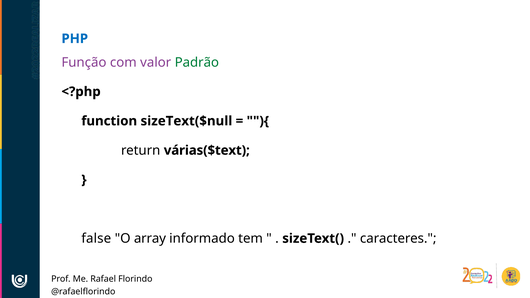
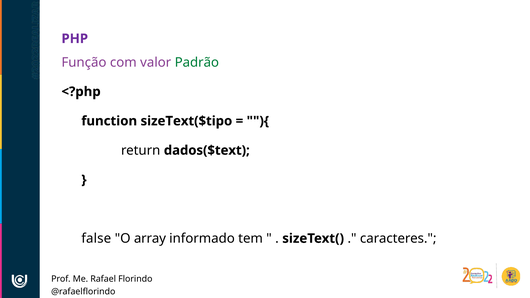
PHP colour: blue -> purple
sizeText($null: sizeText($null -> sizeText($tipo
várias($text: várias($text -> dados($text
